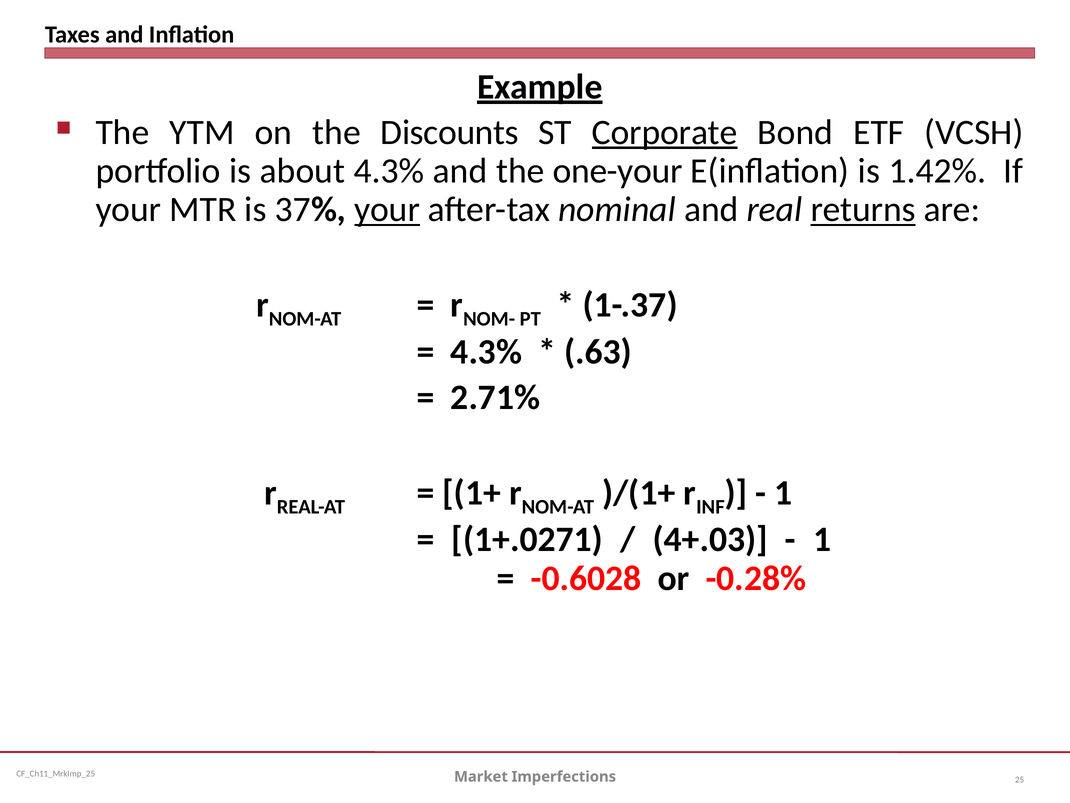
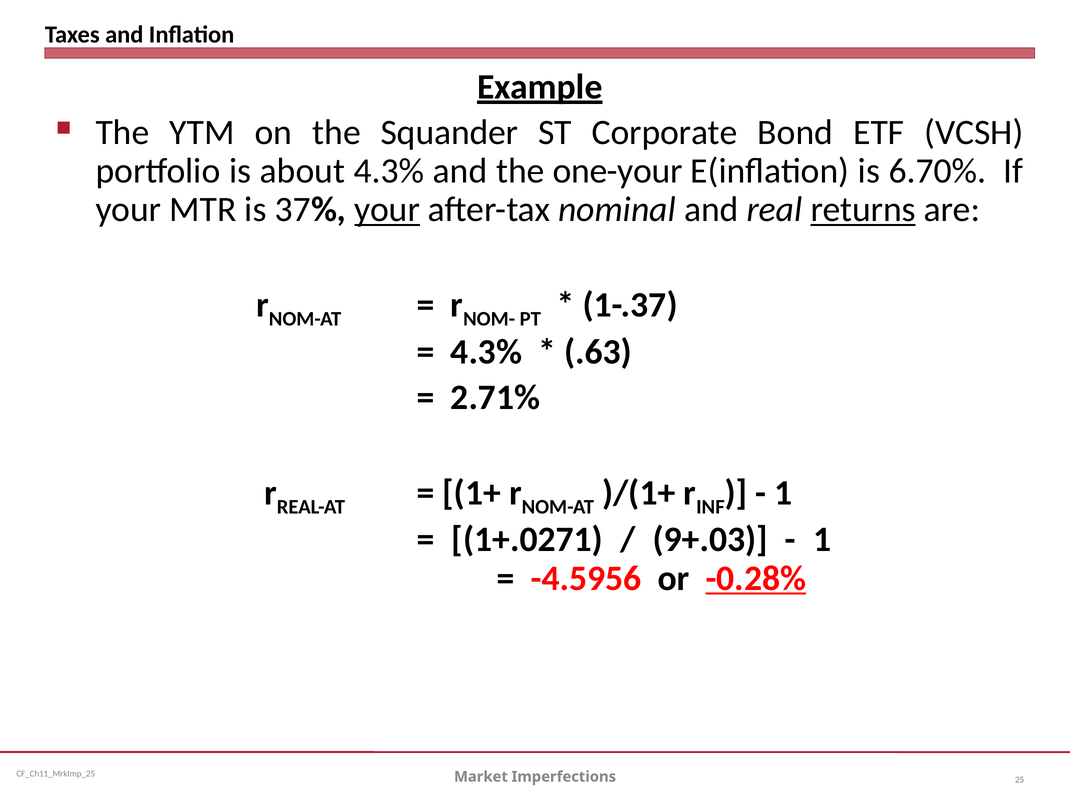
Discounts: Discounts -> Squander
Corporate underline: present -> none
1.42%: 1.42% -> 6.70%
4+.03: 4+.03 -> 9+.03
-0.6028: -0.6028 -> -4.5956
-0.28% underline: none -> present
